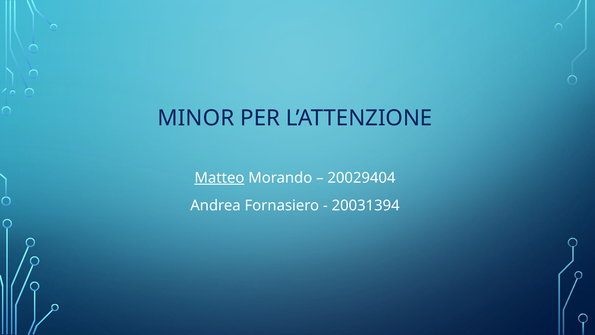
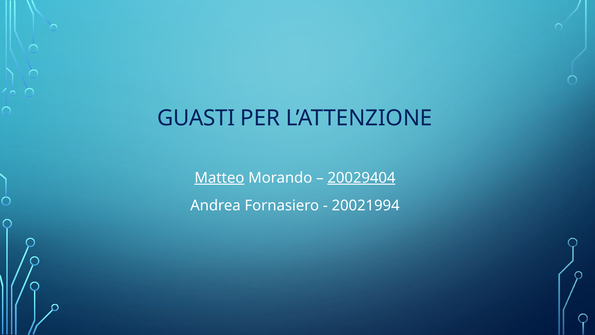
MINOR: MINOR -> GUASTI
20029404 underline: none -> present
20031394: 20031394 -> 20021994
